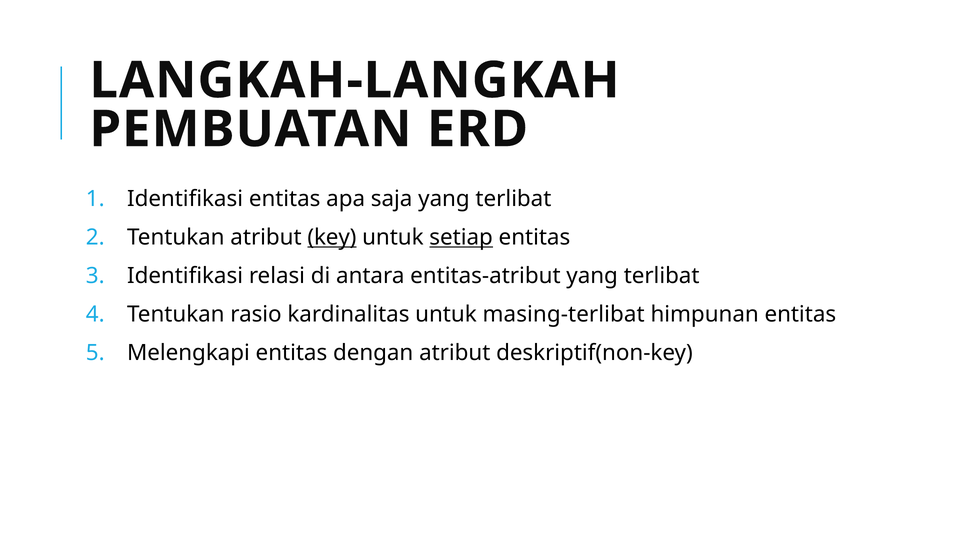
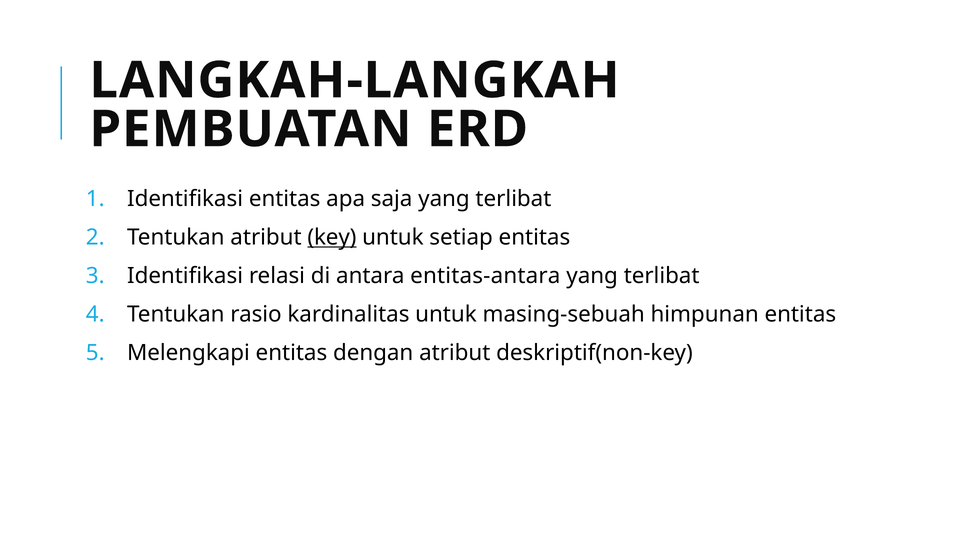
setiap underline: present -> none
entitas-atribut: entitas-atribut -> entitas-antara
masing-terlibat: masing-terlibat -> masing-sebuah
